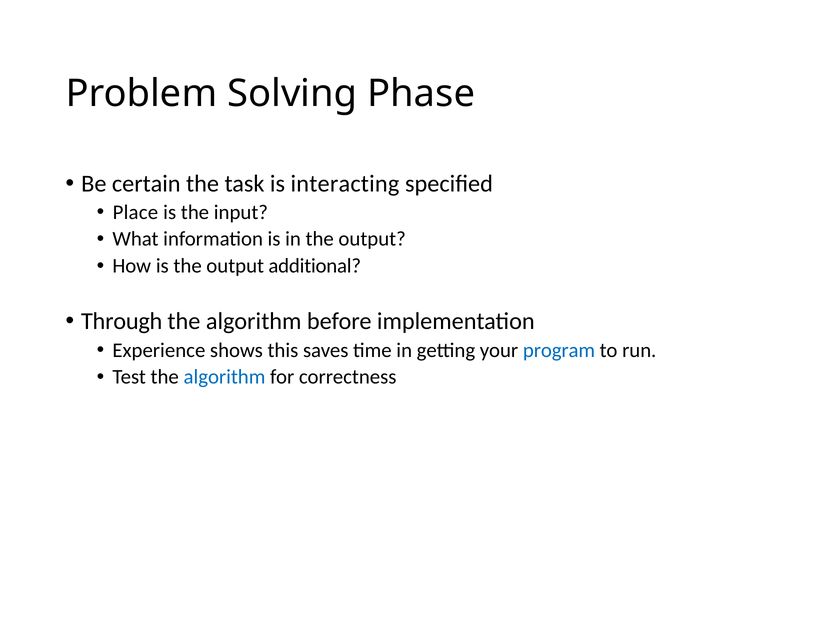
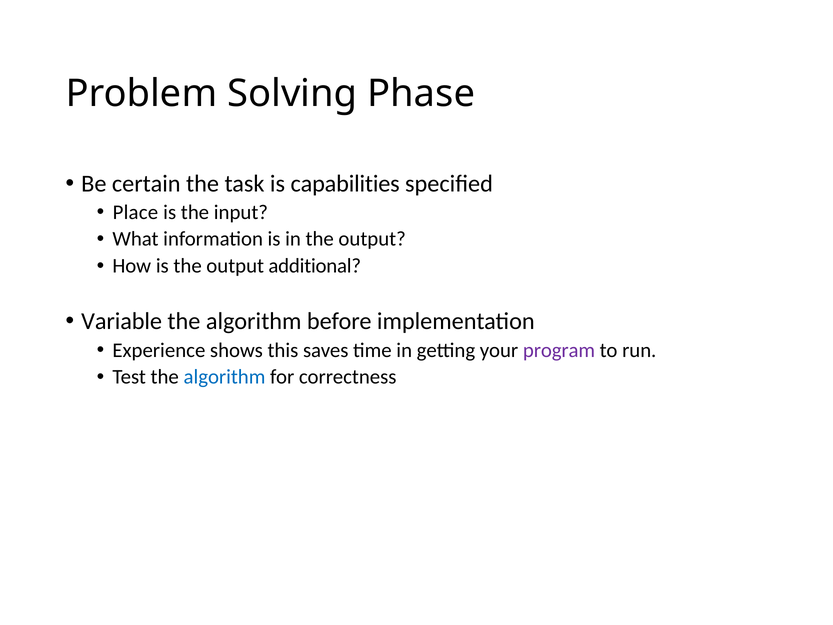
interacting: interacting -> capabilities
Through: Through -> Variable
program colour: blue -> purple
